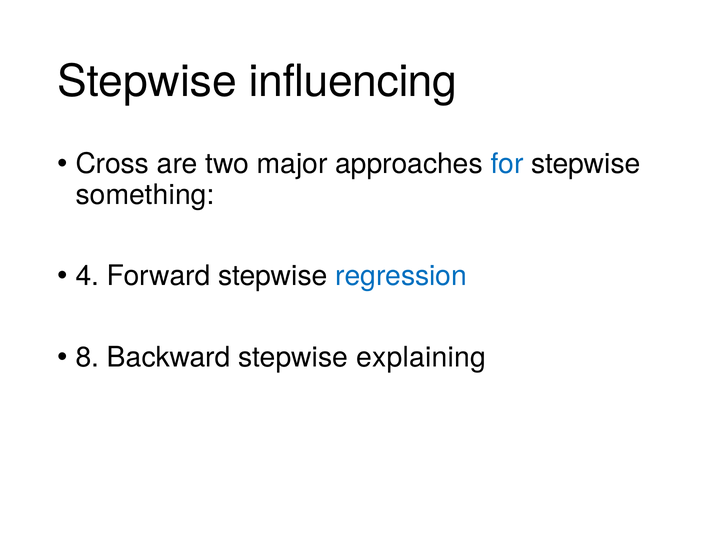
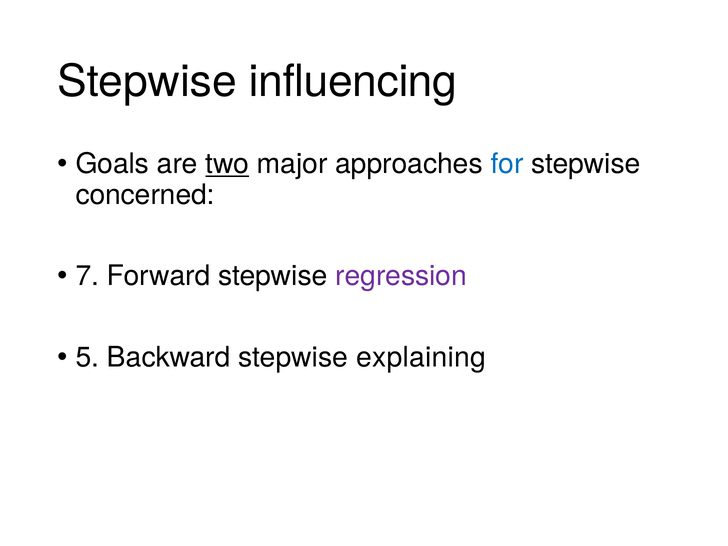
Cross: Cross -> Goals
two underline: none -> present
something: something -> concerned
4: 4 -> 7
regression colour: blue -> purple
8: 8 -> 5
